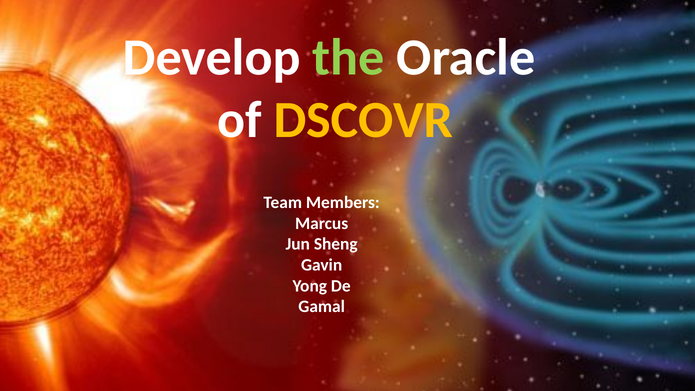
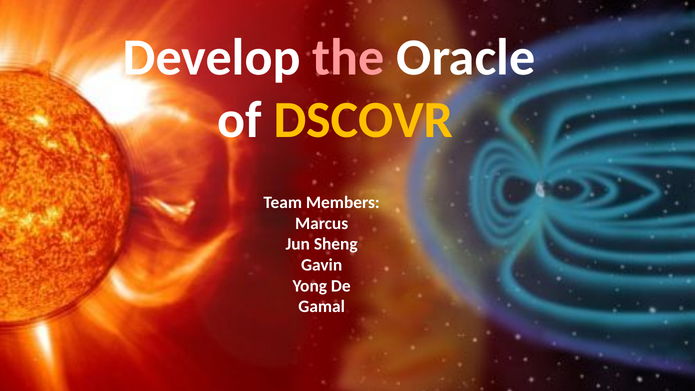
the colour: light green -> pink
